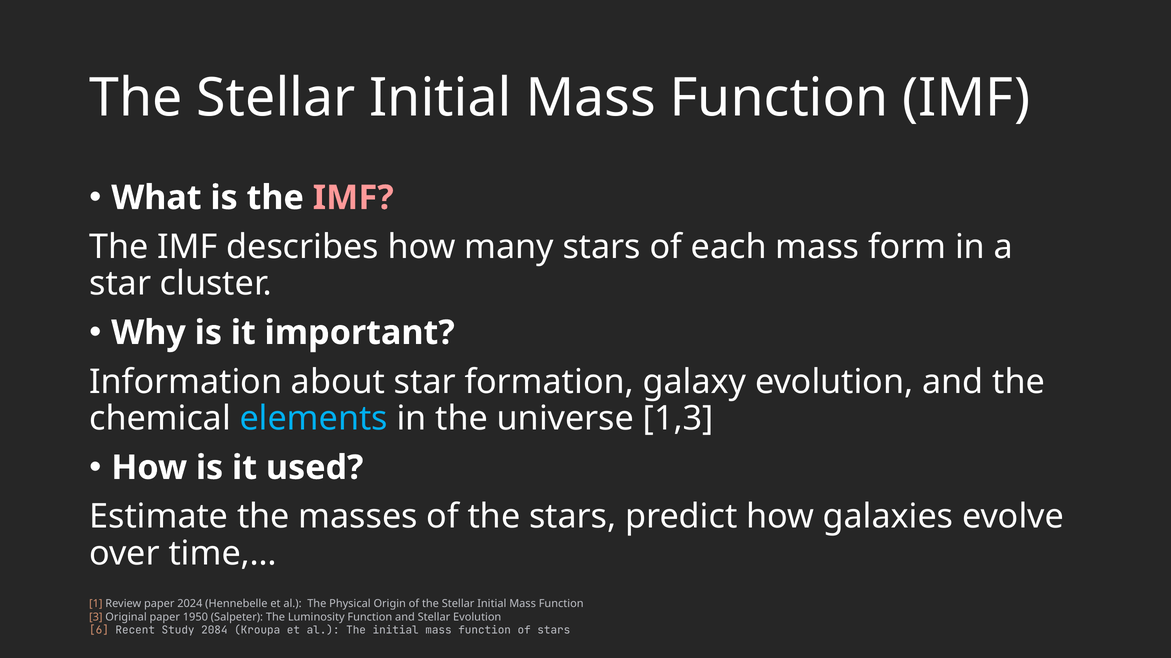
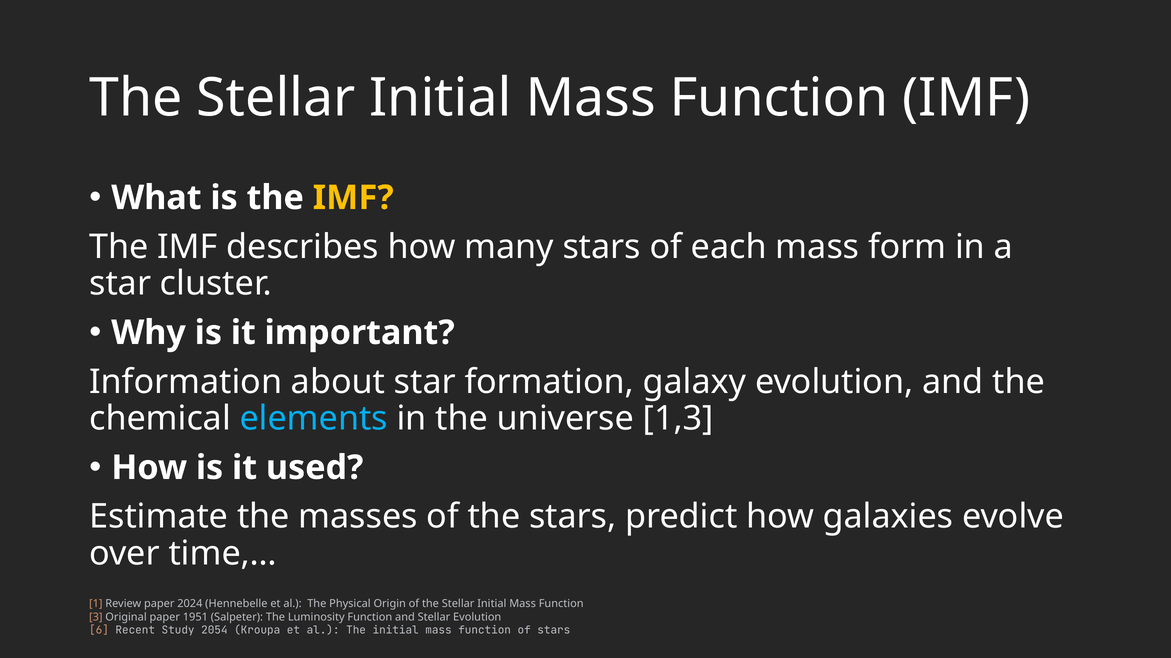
IMF at (353, 198) colour: pink -> yellow
1950: 1950 -> 1951
2084: 2084 -> 2054
